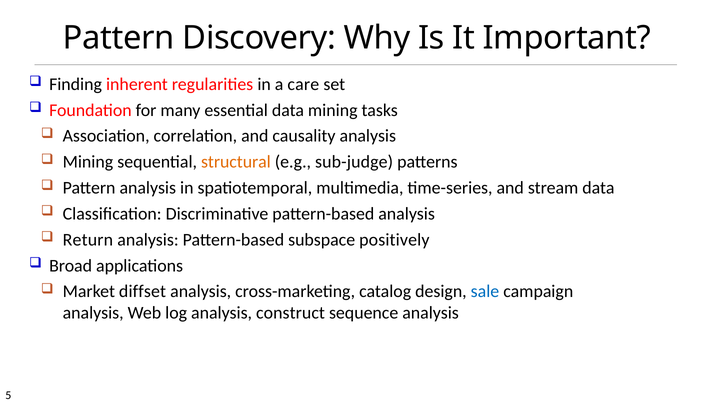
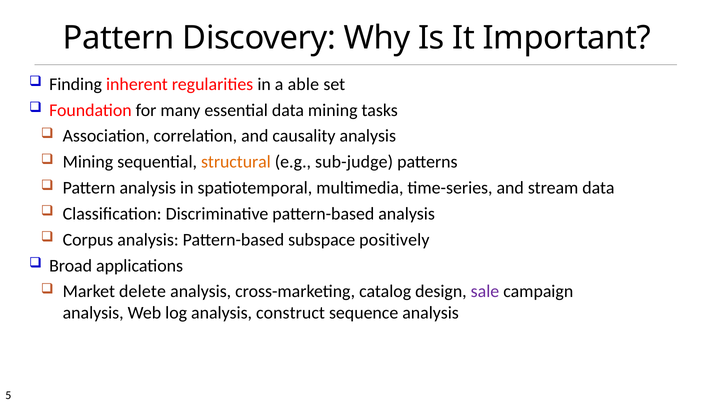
care: care -> able
Return: Return -> Corpus
diffset: diffset -> delete
sale colour: blue -> purple
